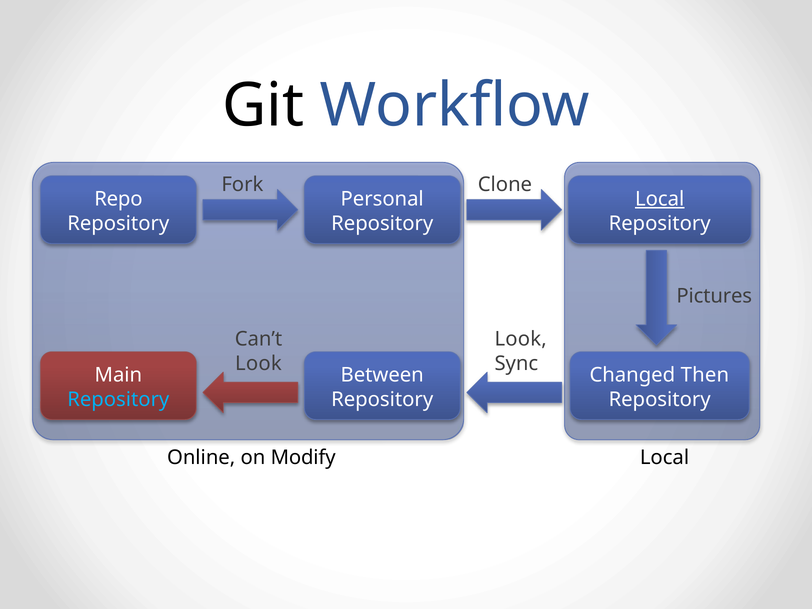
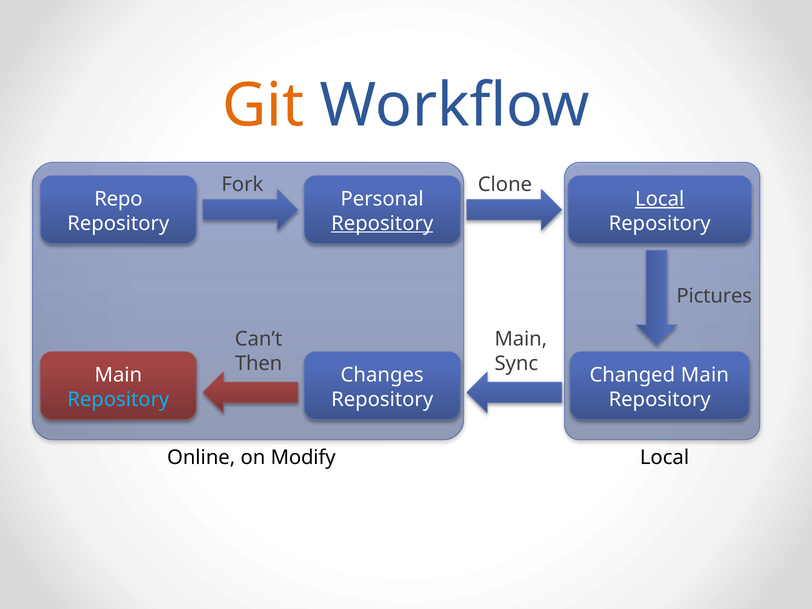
Git colour: black -> orange
Repository at (382, 223) underline: none -> present
Look at (521, 339): Look -> Main
Look at (258, 363): Look -> Then
Between: Between -> Changes
Changed Then: Then -> Main
